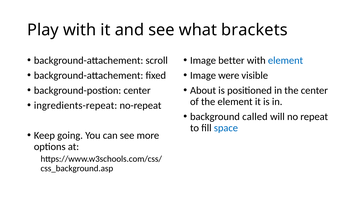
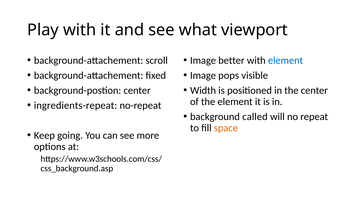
brackets: brackets -> viewport
were: were -> pops
About: About -> Width
space colour: blue -> orange
